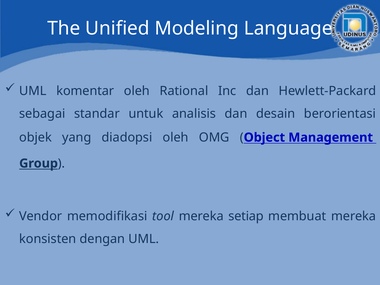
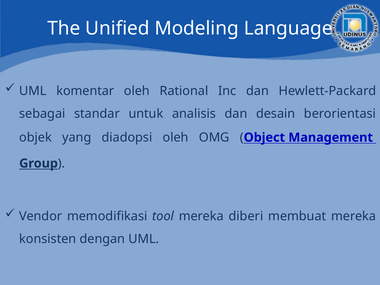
setiap: setiap -> diberi
